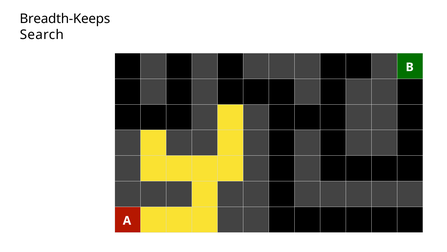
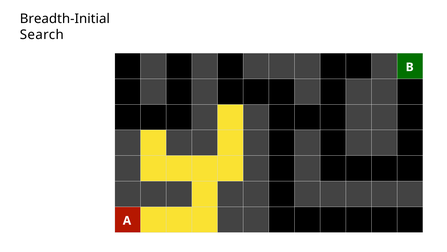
Breadth-Keeps: Breadth-Keeps -> Breadth-Initial
